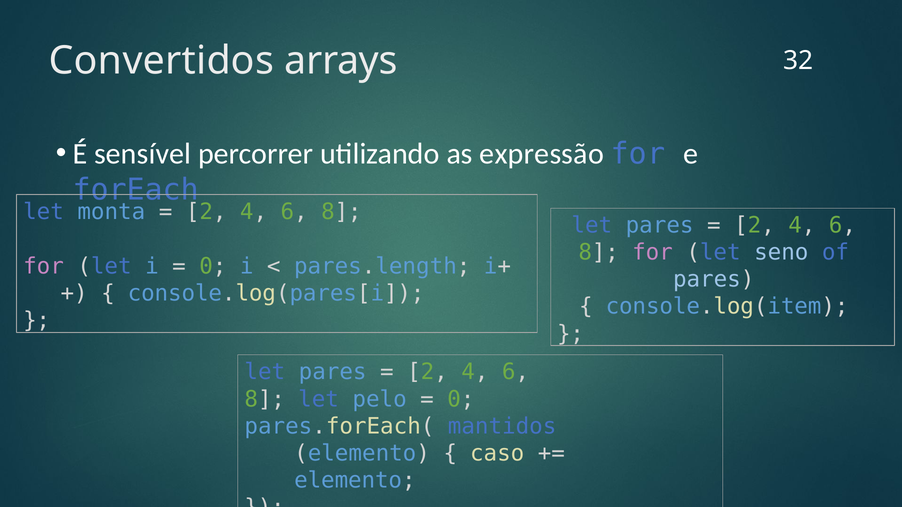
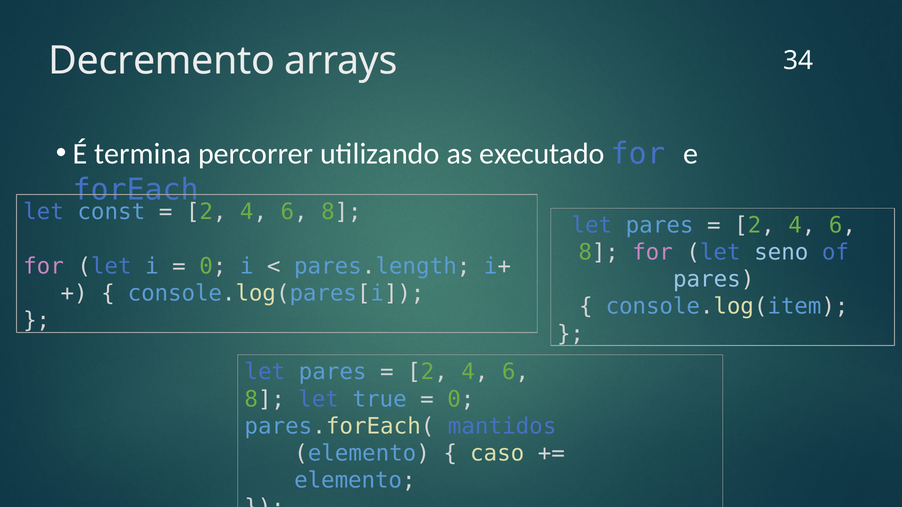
Convertidos: Convertidos -> Decremento
32: 32 -> 34
sensível: sensível -> termina
expressão: expressão -> executado
monta: monta -> const
pelo: pelo -> true
